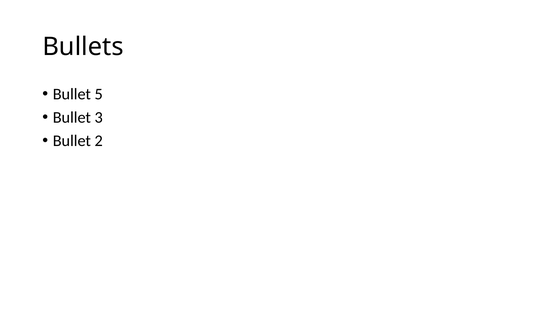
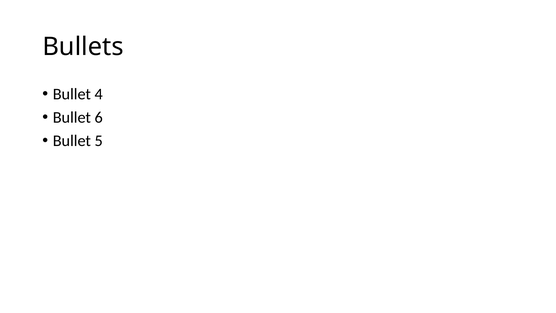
5: 5 -> 4
3: 3 -> 6
2: 2 -> 5
